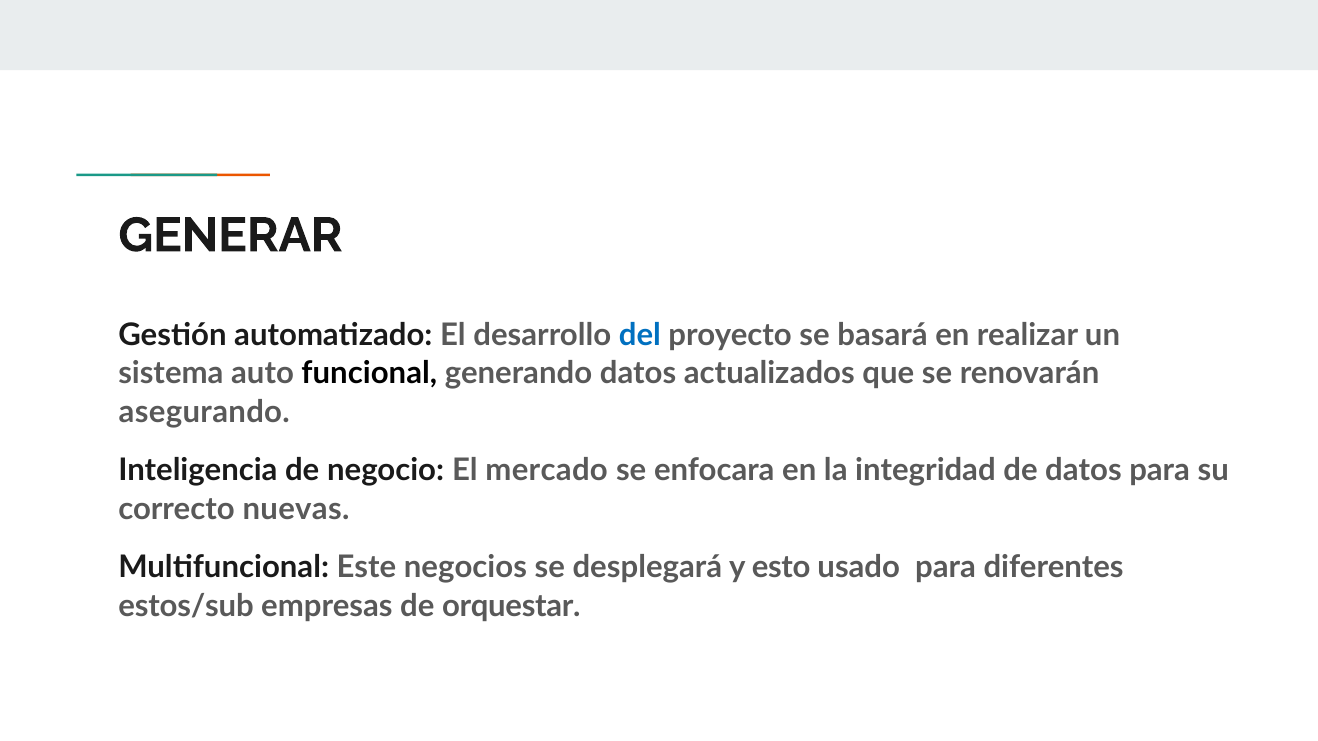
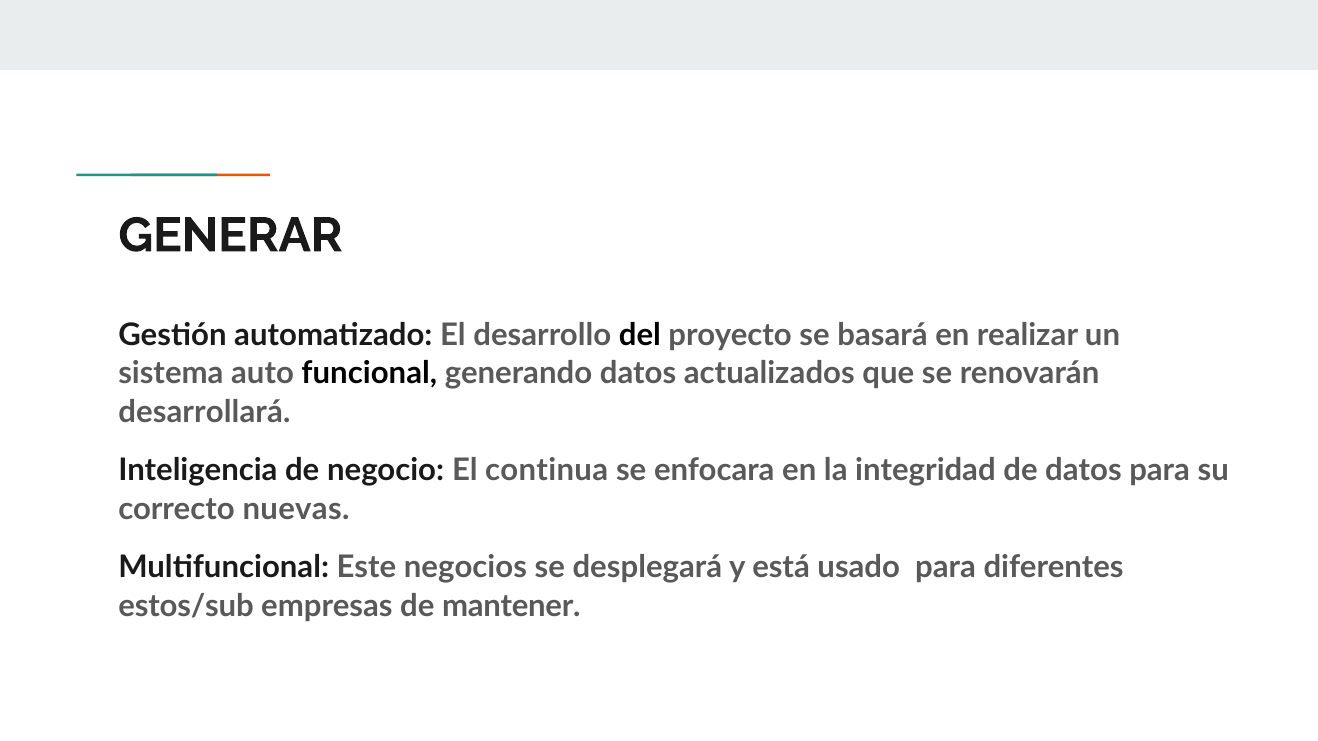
del colour: blue -> black
asegurando: asegurando -> desarrollará
mercado: mercado -> continua
esto: esto -> está
orquestar: orquestar -> mantener
